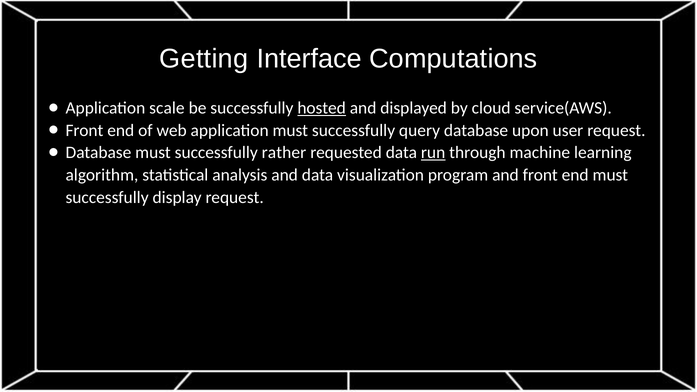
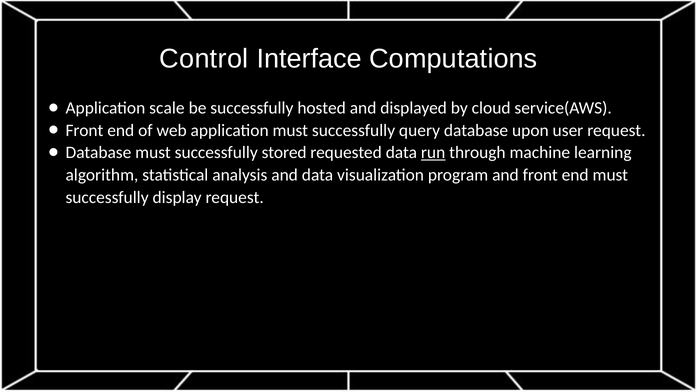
Getting: Getting -> Control
hosted underline: present -> none
rather: rather -> stored
